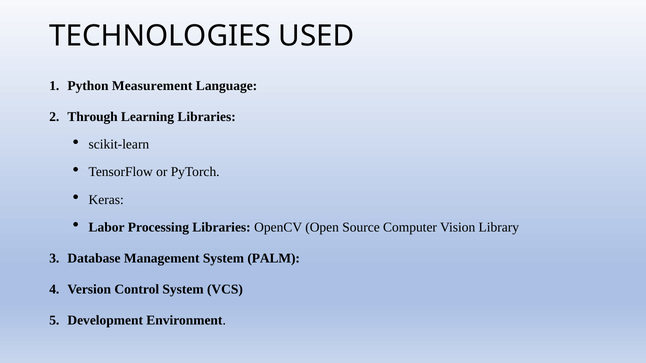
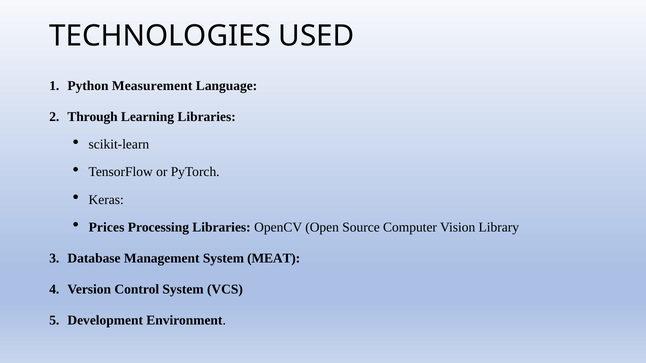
Labor: Labor -> Prices
PALM: PALM -> MEAT
